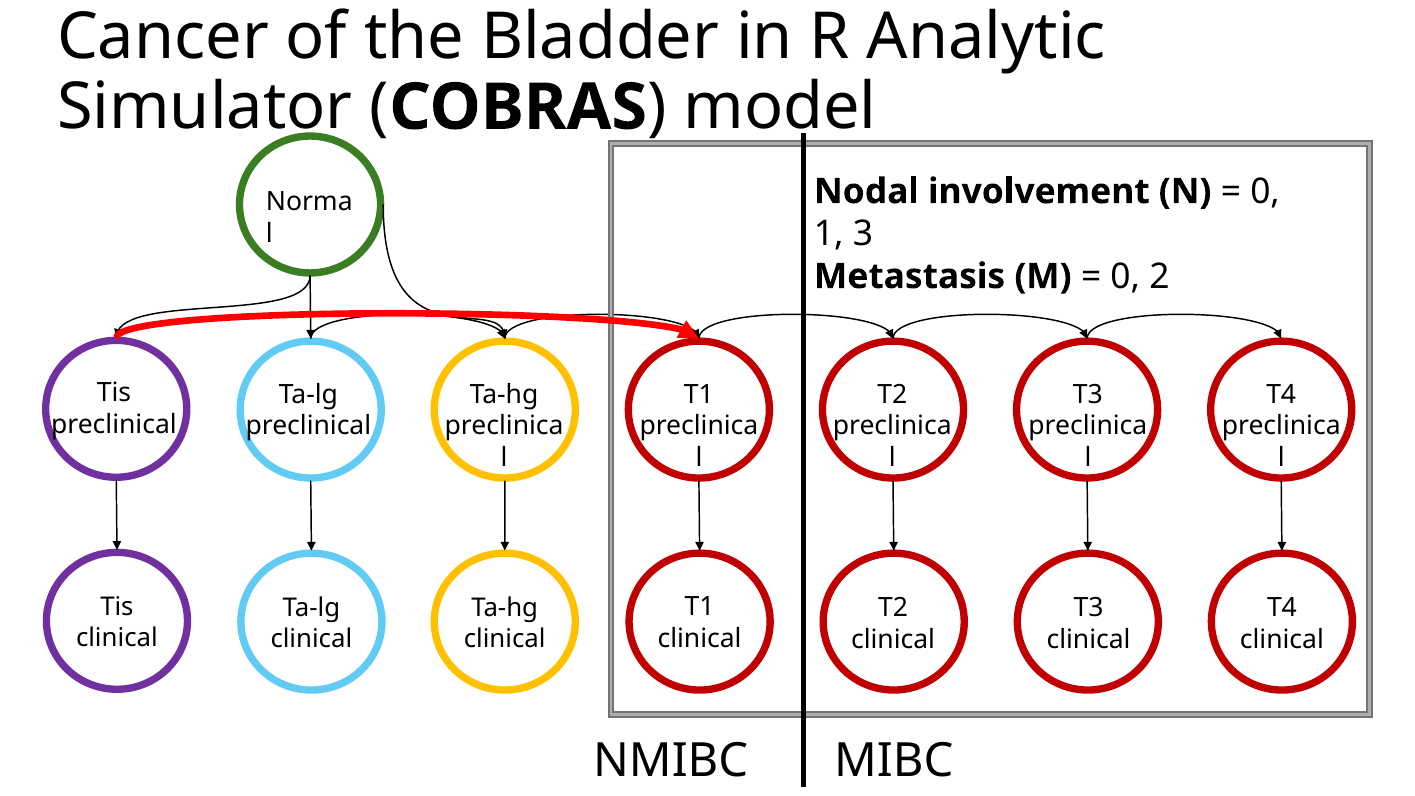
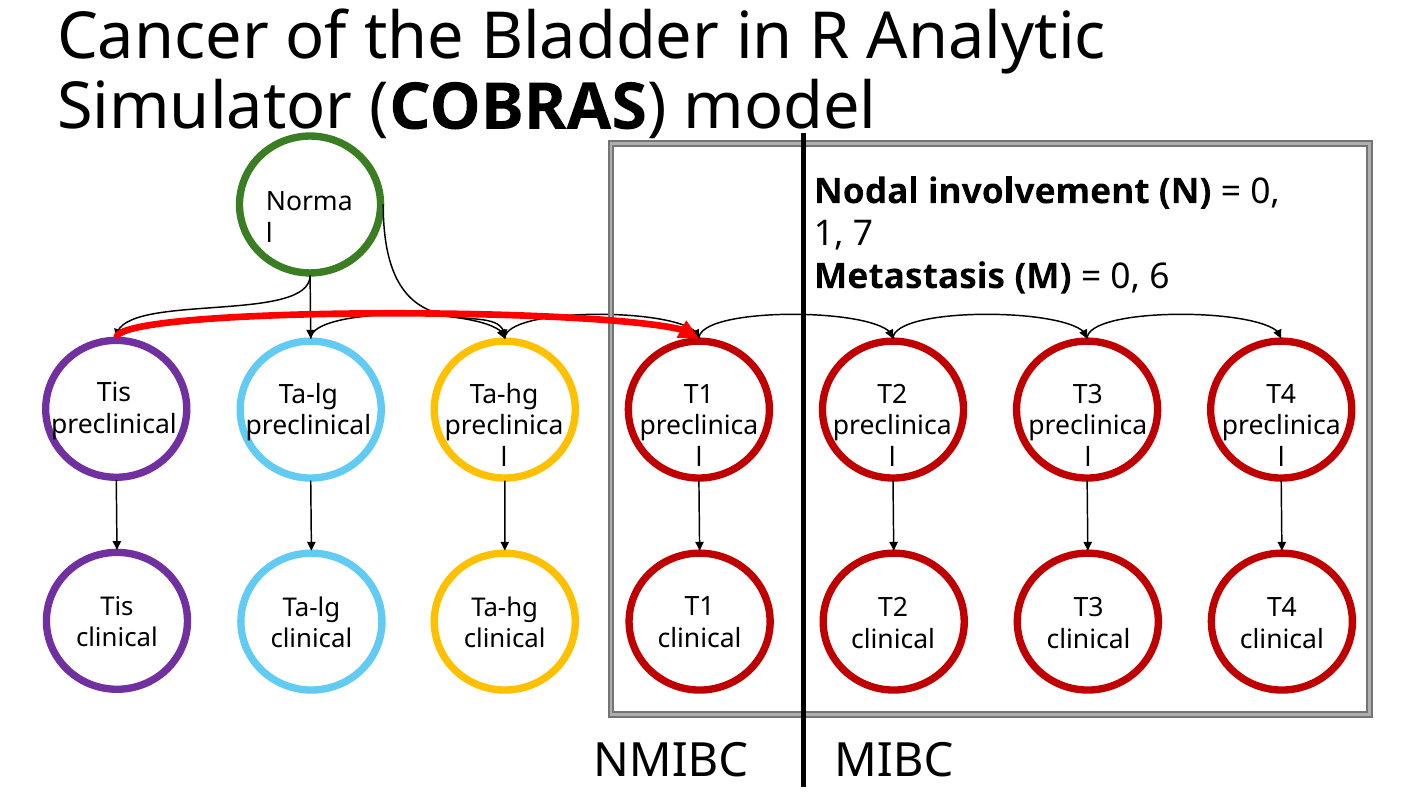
3: 3 -> 7
2: 2 -> 6
